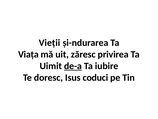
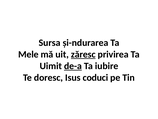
Vieții: Vieții -> Sursa
Viața: Viața -> Mele
zăresc underline: none -> present
